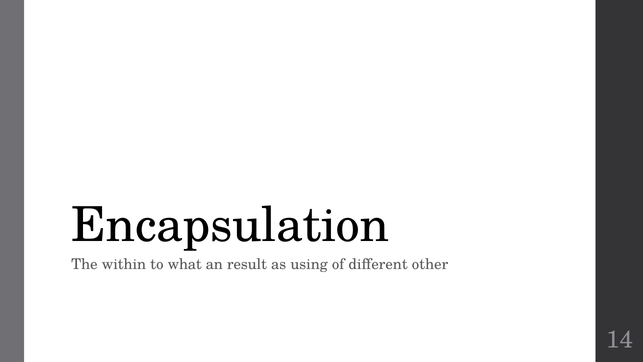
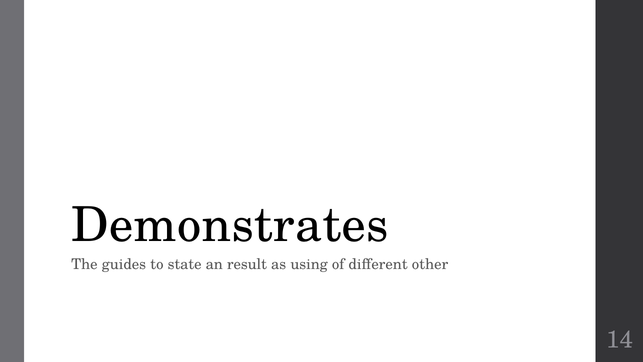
Encapsulation: Encapsulation -> Demonstrates
within: within -> guides
what: what -> state
